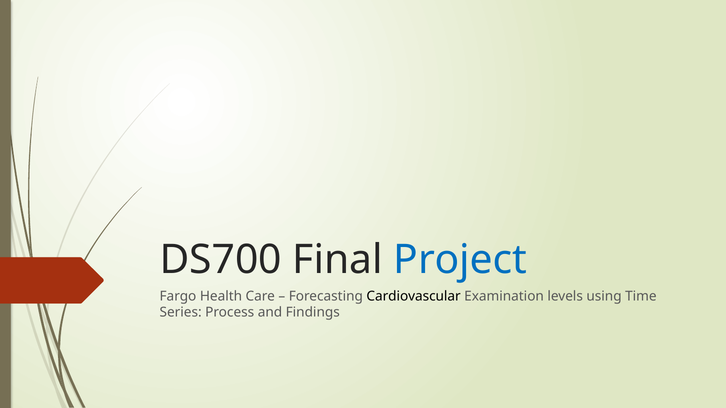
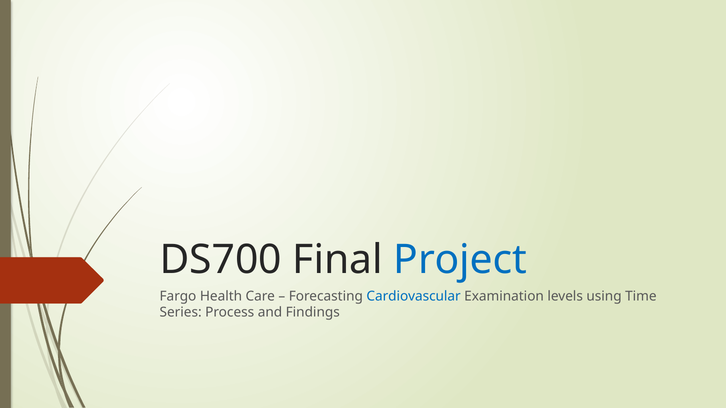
Cardiovascular colour: black -> blue
